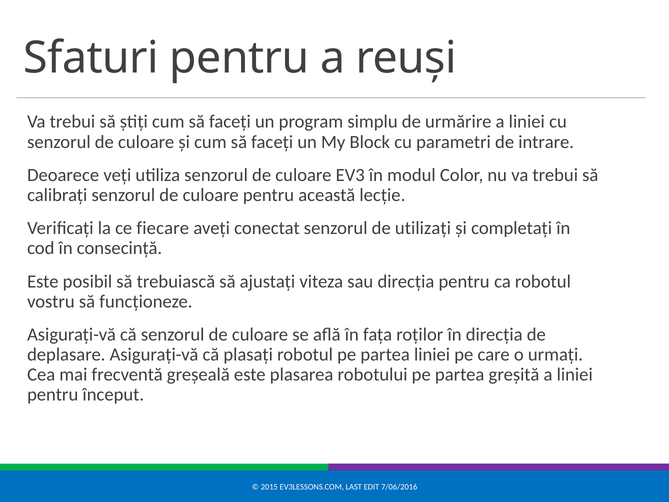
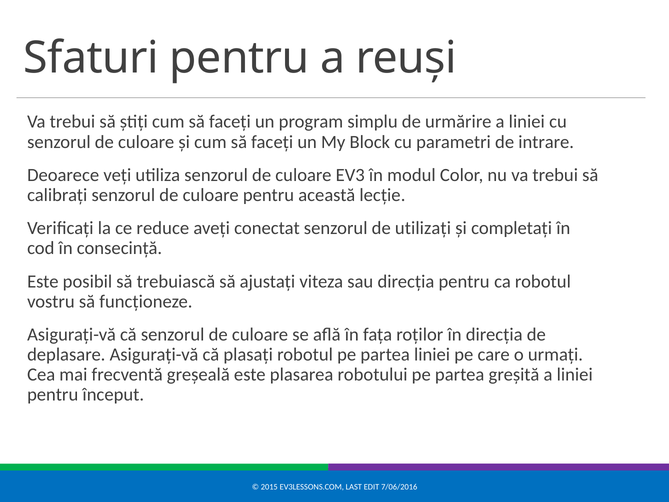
fiecare: fiecare -> reduce
